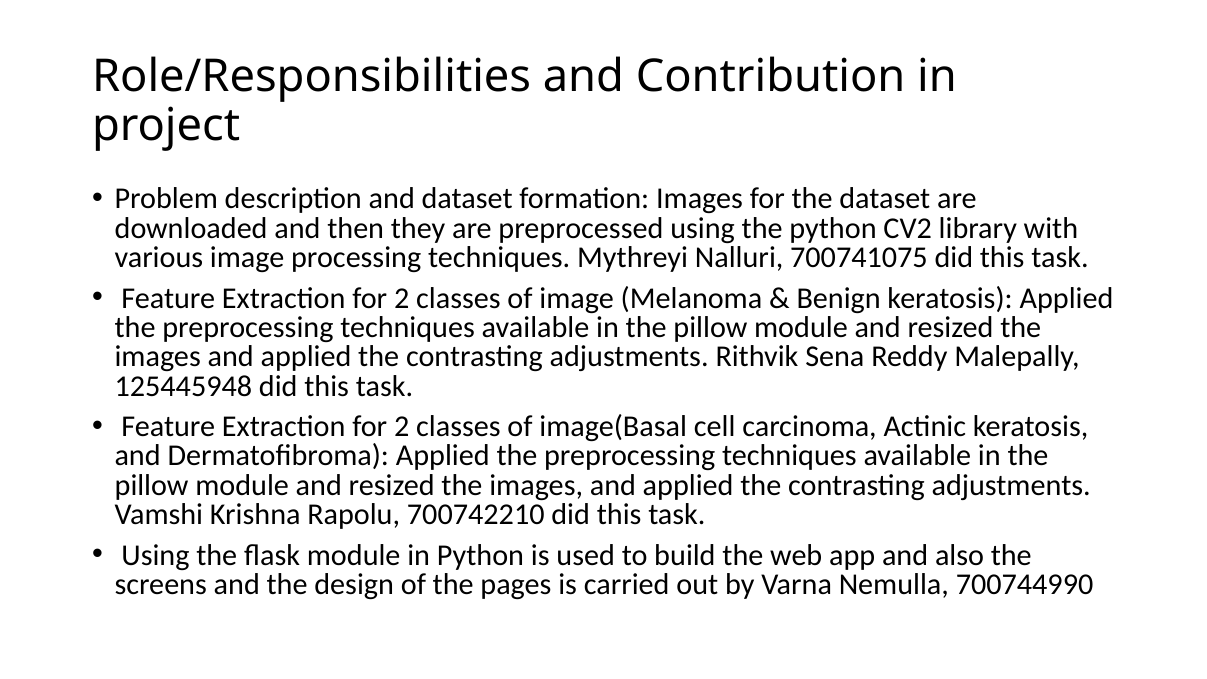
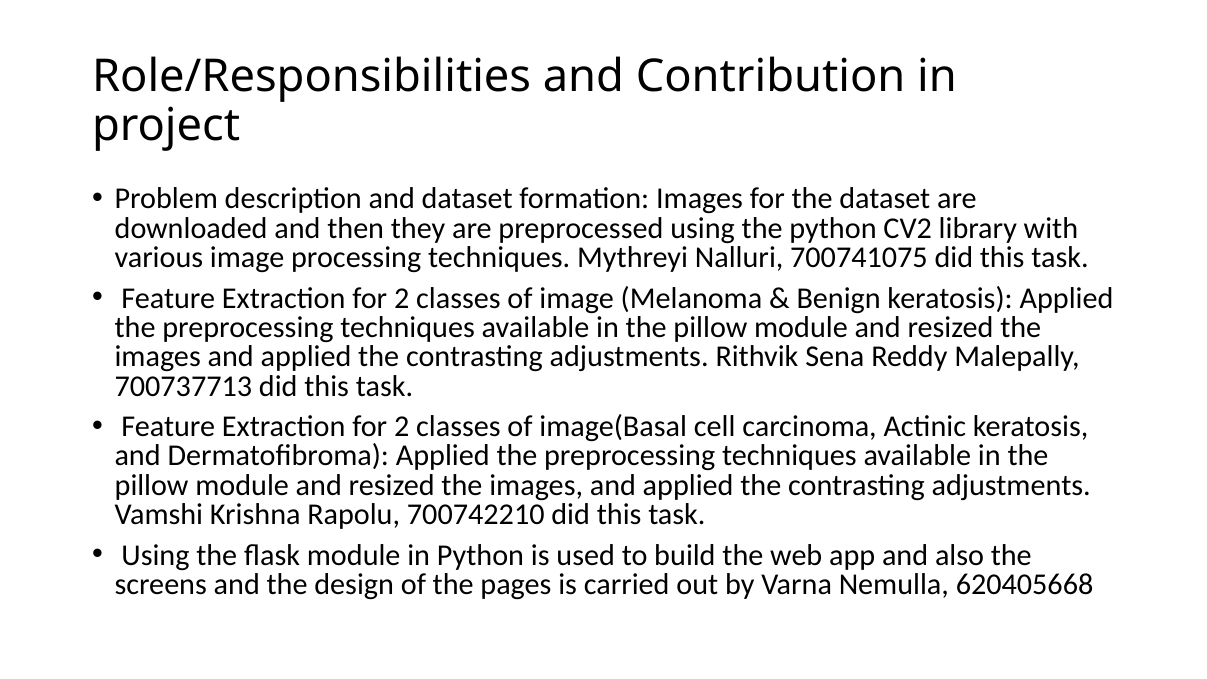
125445948: 125445948 -> 700737713
700744990: 700744990 -> 620405668
